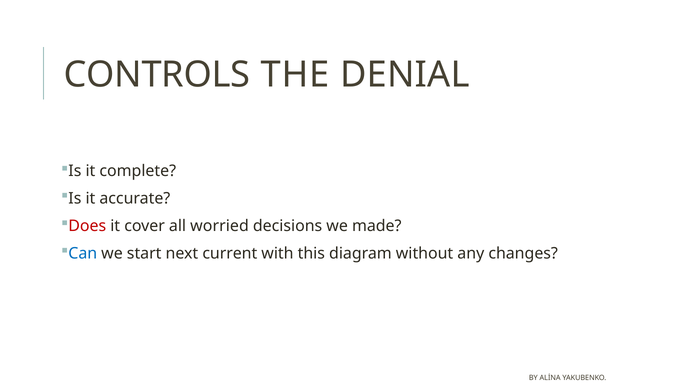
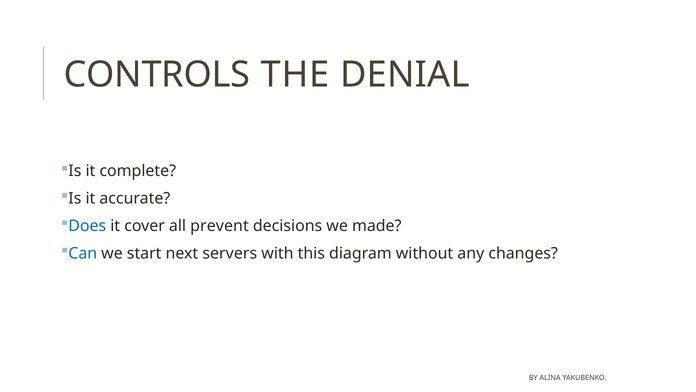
Does colour: red -> blue
worried: worried -> prevent
current: current -> servers
